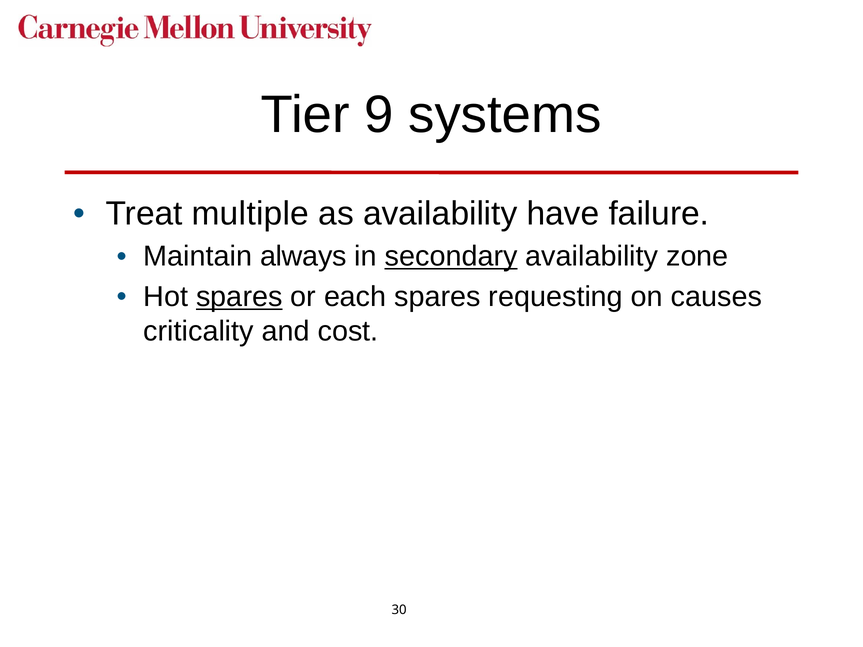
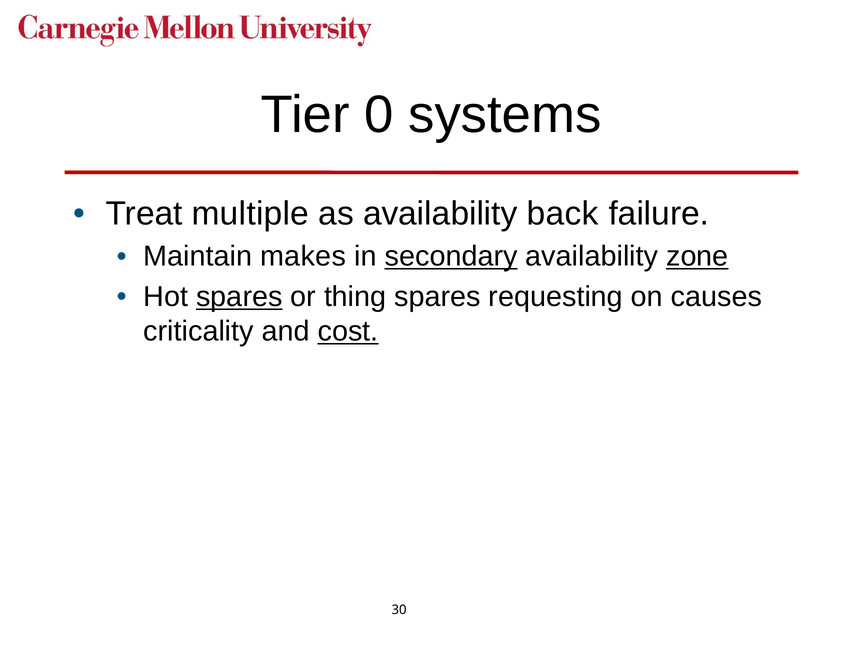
9: 9 -> 0
have: have -> back
always: always -> makes
zone underline: none -> present
each: each -> thing
cost underline: none -> present
